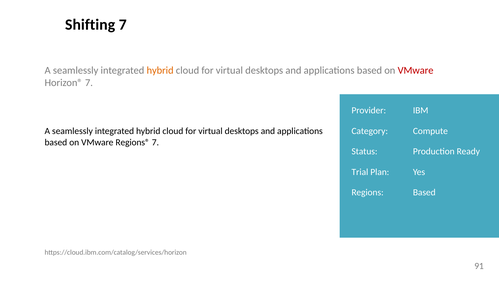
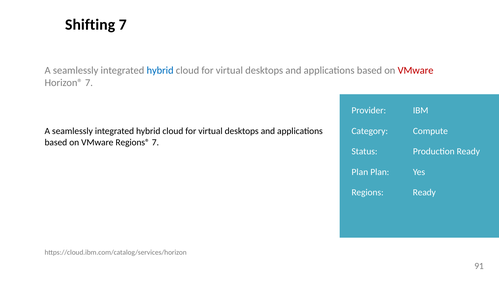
hybrid at (160, 70) colour: orange -> blue
Trial at (360, 172): Trial -> Plan
Regions Based: Based -> Ready
